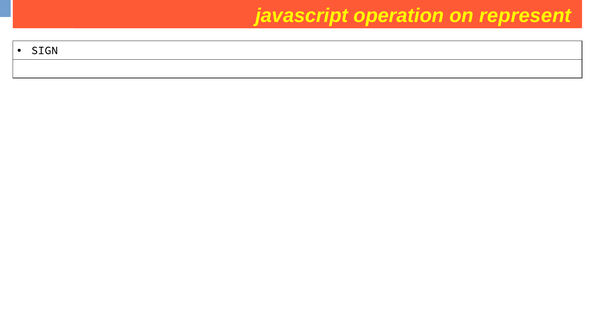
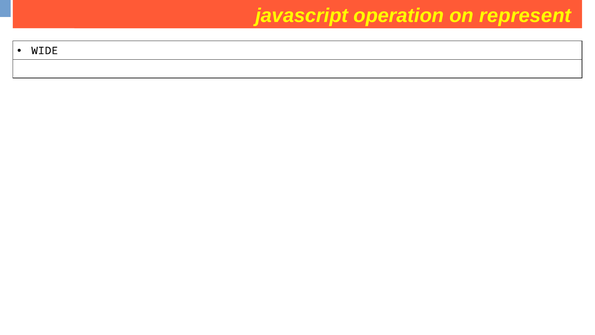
SIGN: SIGN -> WIDE
